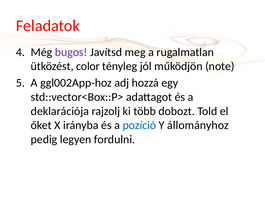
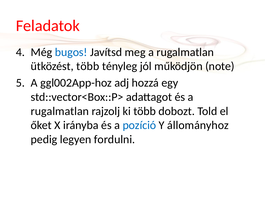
bugos colour: purple -> blue
ütközést color: color -> több
deklarációja at (60, 111): deklarációja -> rugalmatlan
